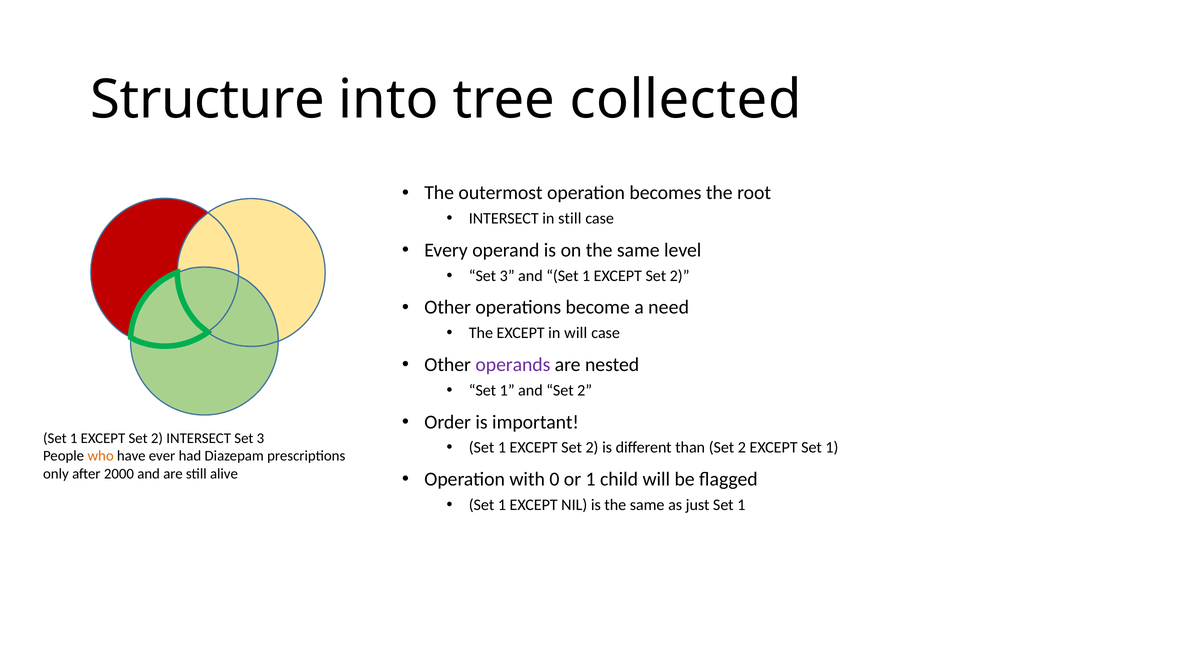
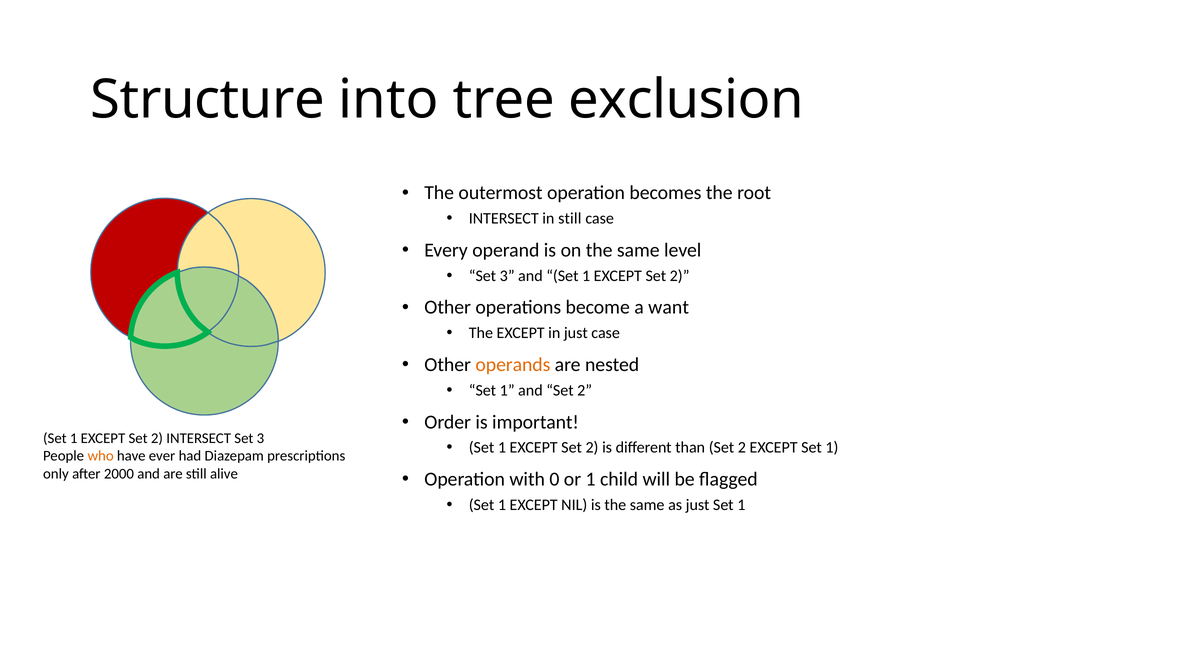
collected: collected -> exclusion
need: need -> want
in will: will -> just
operands colour: purple -> orange
